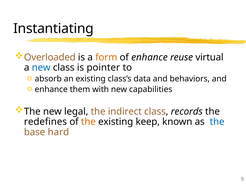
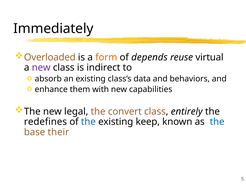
Instantiating: Instantiating -> Immediately
of enhance: enhance -> depends
new at (41, 67) colour: blue -> purple
pointer: pointer -> indirect
indirect: indirect -> convert
records: records -> entirely
the at (88, 121) colour: orange -> blue
hard: hard -> their
